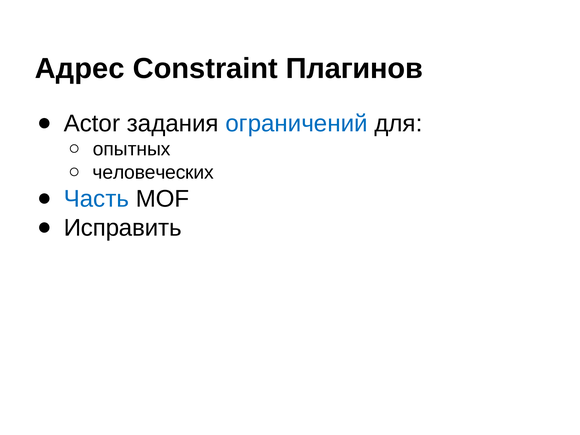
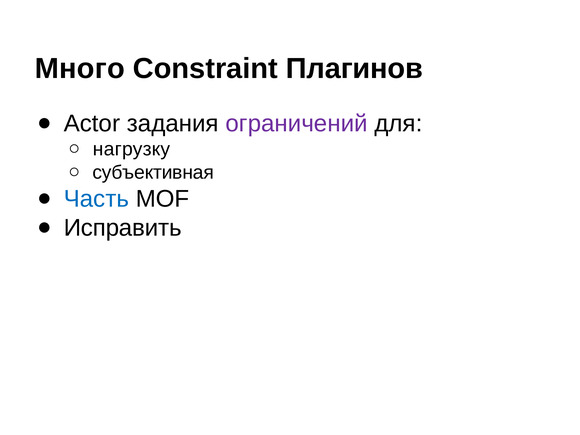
Адрес: Адрес -> Много
ограничений colour: blue -> purple
опытных: опытных -> нагрузку
человеческих: человеческих -> субъективная
